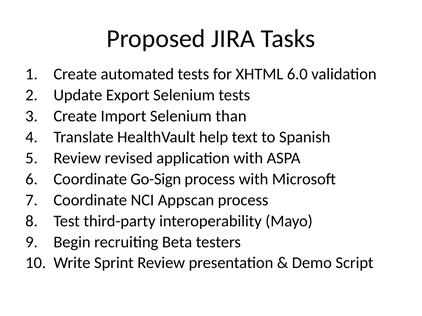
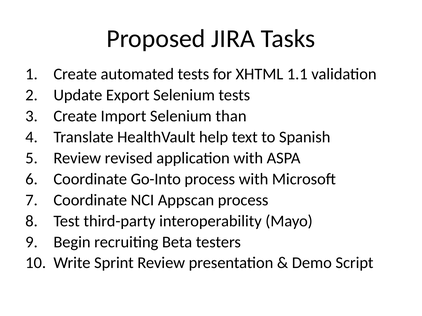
6.0: 6.0 -> 1.1
Go-Sign: Go-Sign -> Go-Into
